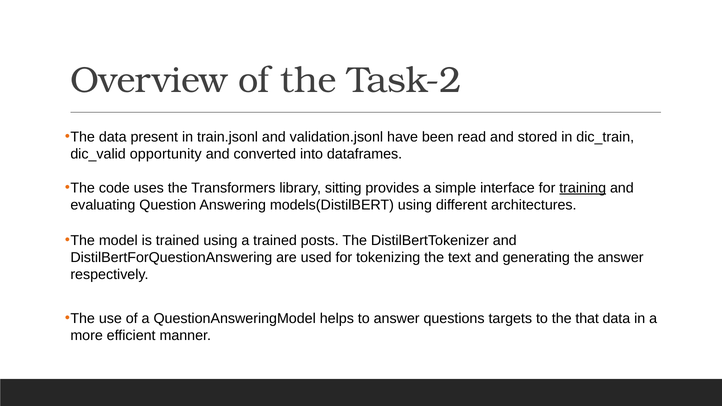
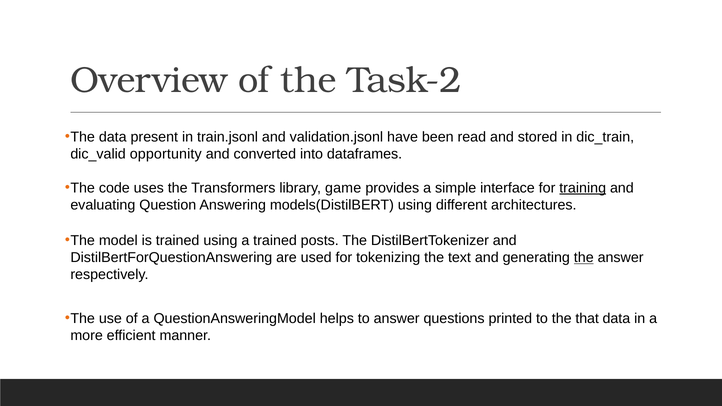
sitting: sitting -> game
the at (584, 258) underline: none -> present
targets: targets -> printed
